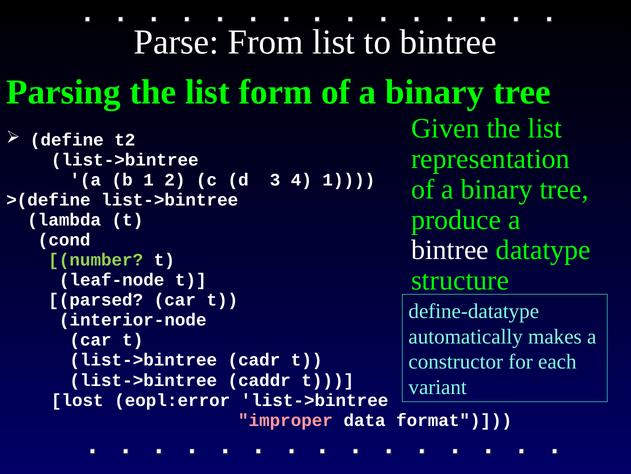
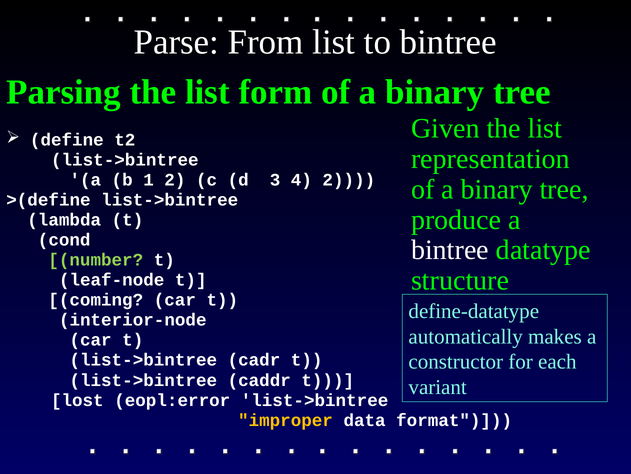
4 1: 1 -> 2
parsed: parsed -> coming
improper colour: pink -> yellow
